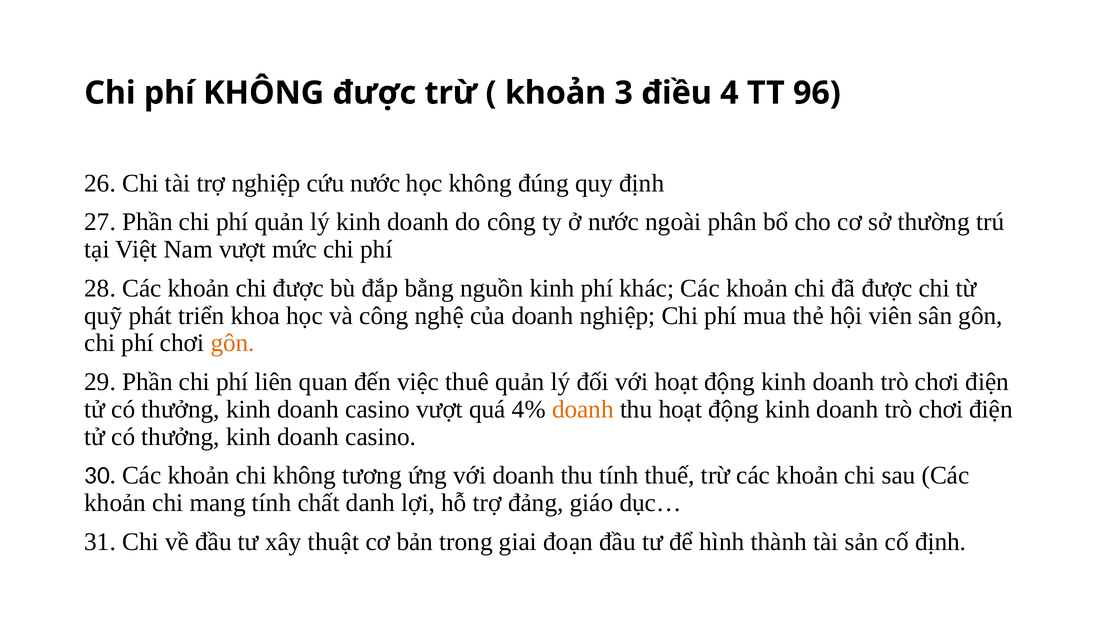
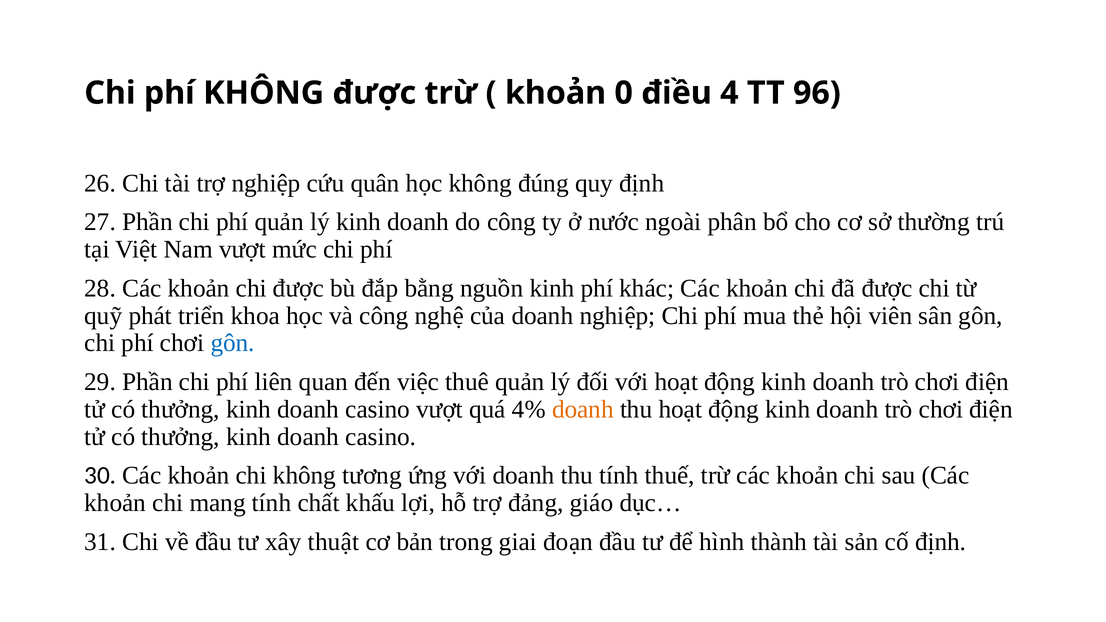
3: 3 -> 0
cứu nước: nước -> quân
gôn at (233, 343) colour: orange -> blue
danh: danh -> khấu
